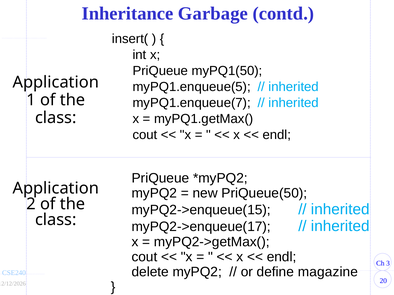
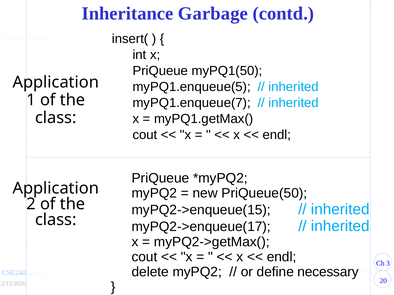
magazine: magazine -> necessary
